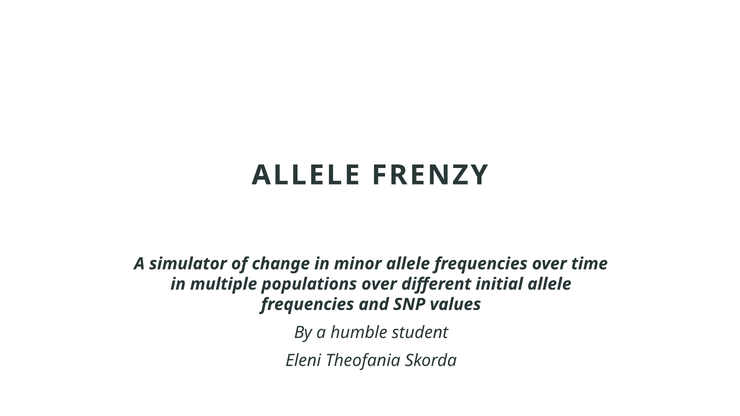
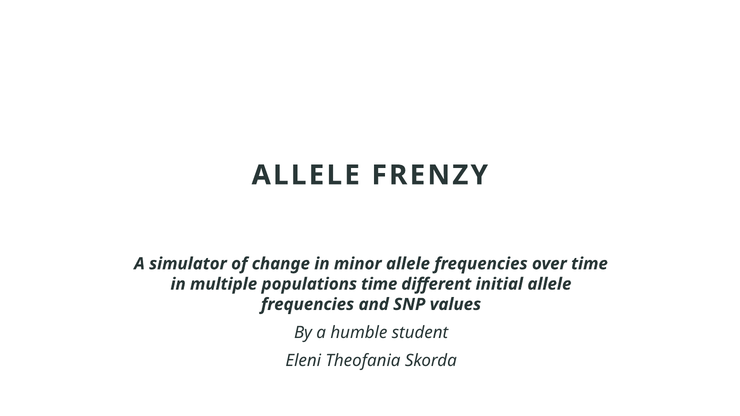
populations over: over -> time
